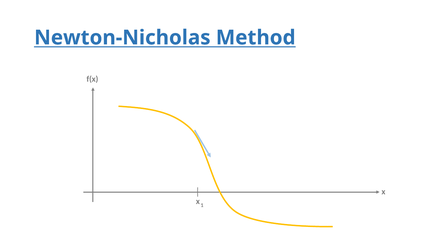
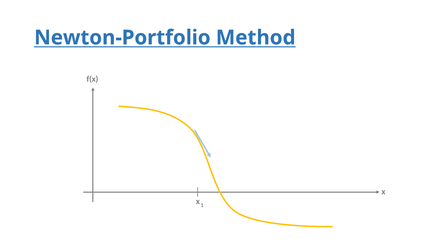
Newton-Nicholas: Newton-Nicholas -> Newton-Portfolio
